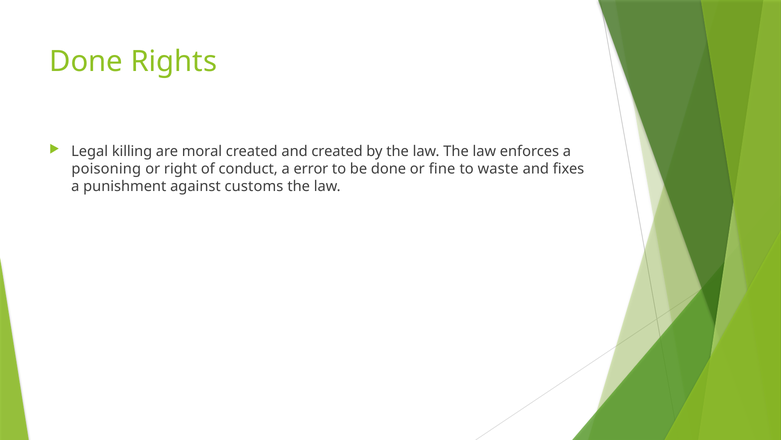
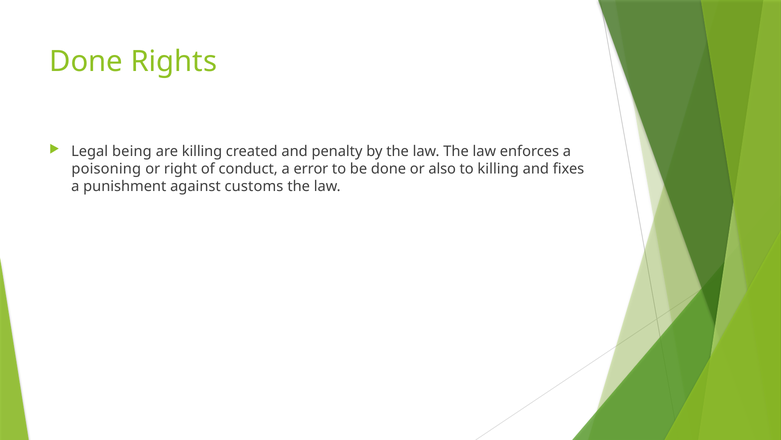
killing: killing -> being
are moral: moral -> killing
and created: created -> penalty
fine: fine -> also
to waste: waste -> killing
